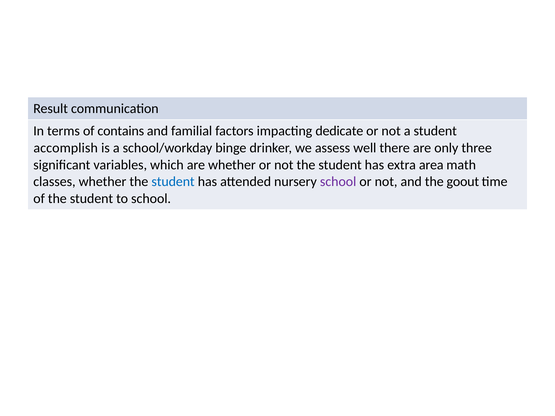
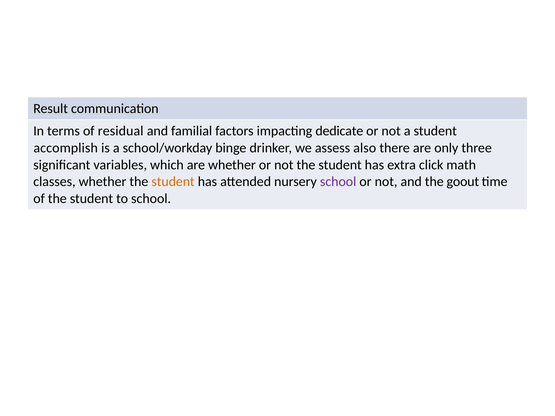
contains: contains -> residual
well: well -> also
area: area -> click
student at (173, 182) colour: blue -> orange
